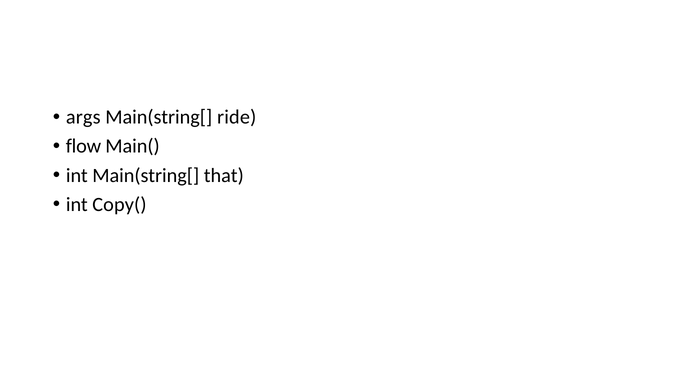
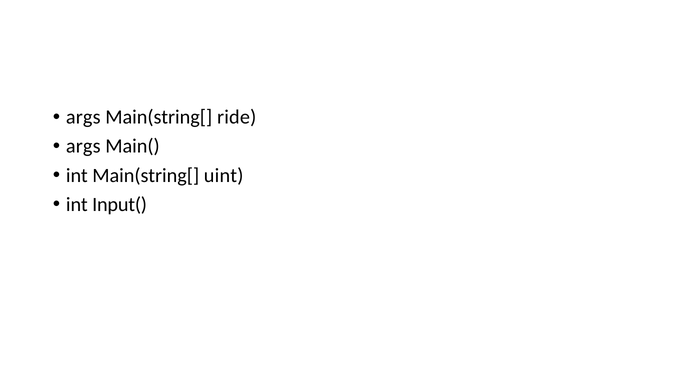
flow at (83, 146): flow -> args
that: that -> uint
Copy(: Copy( -> Input(
